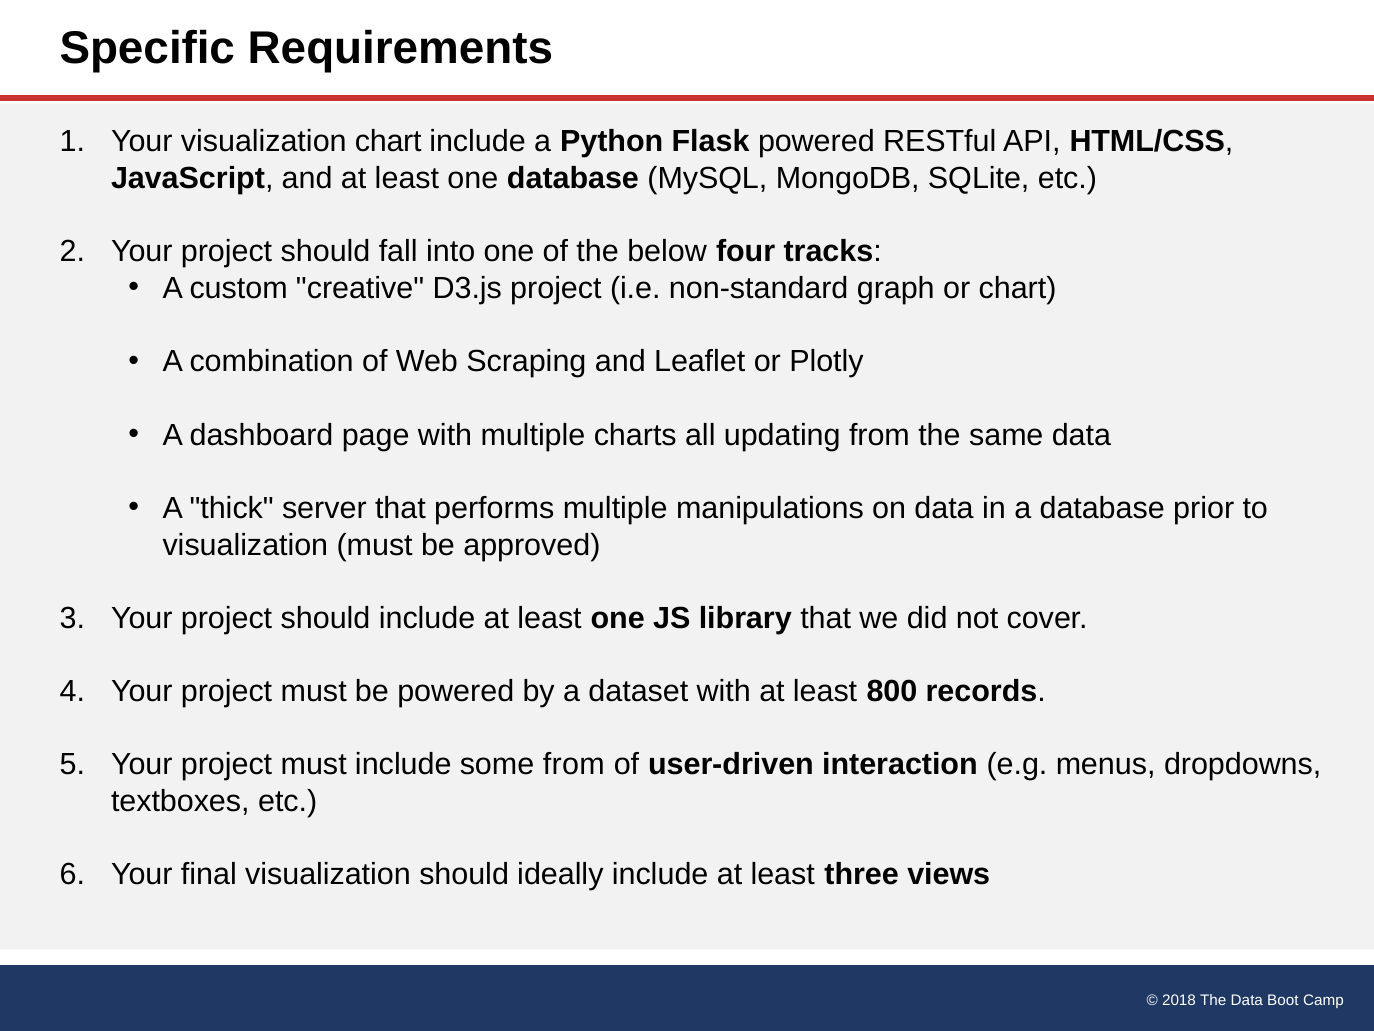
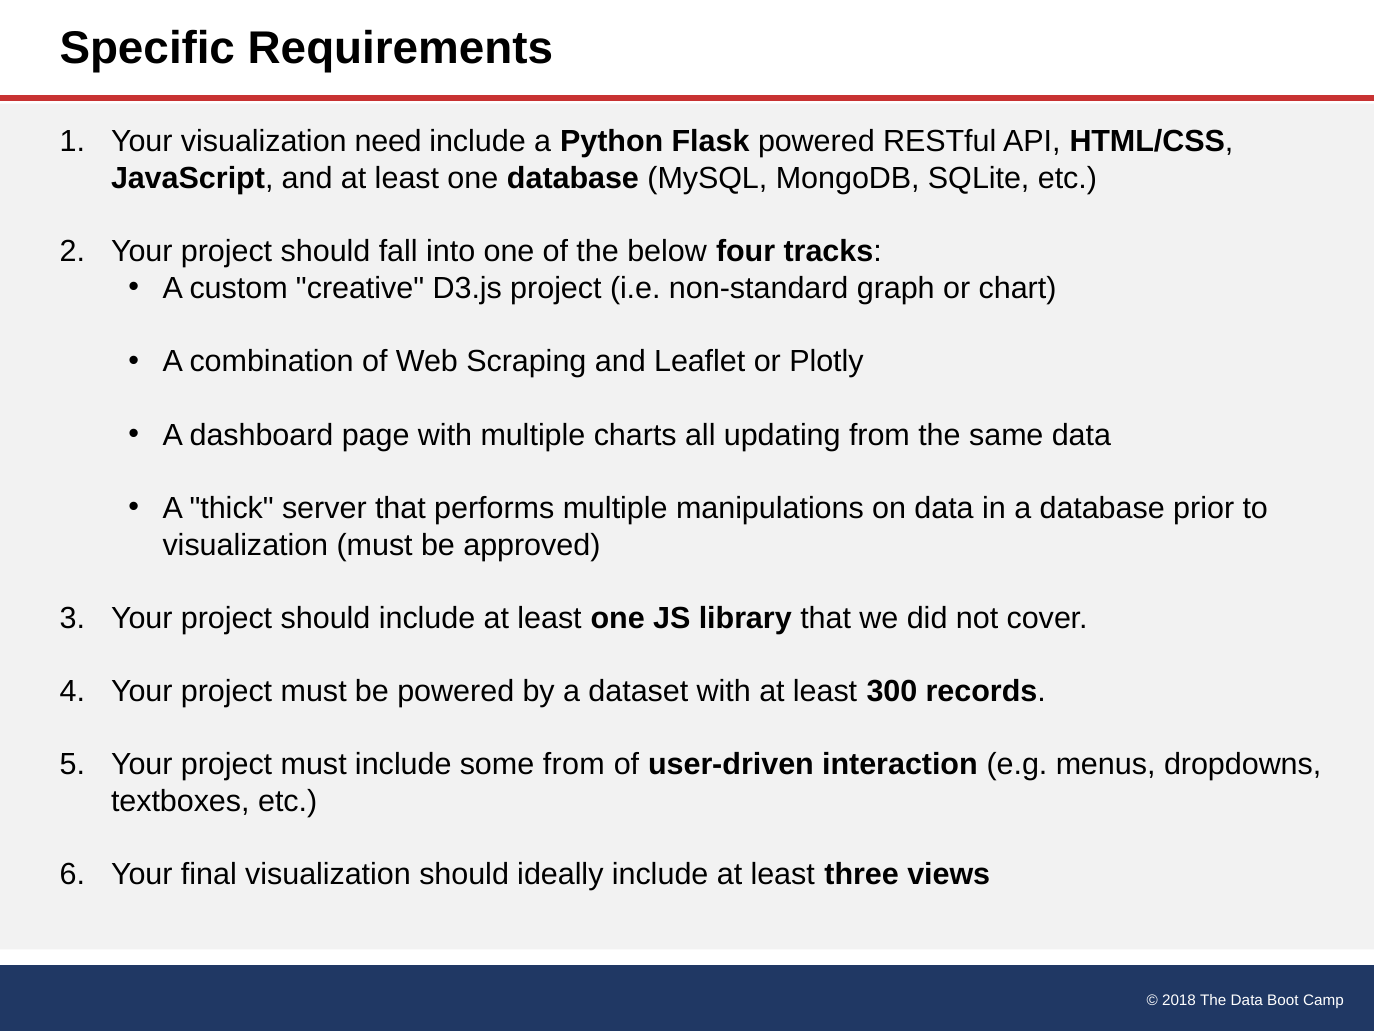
visualization chart: chart -> need
800: 800 -> 300
